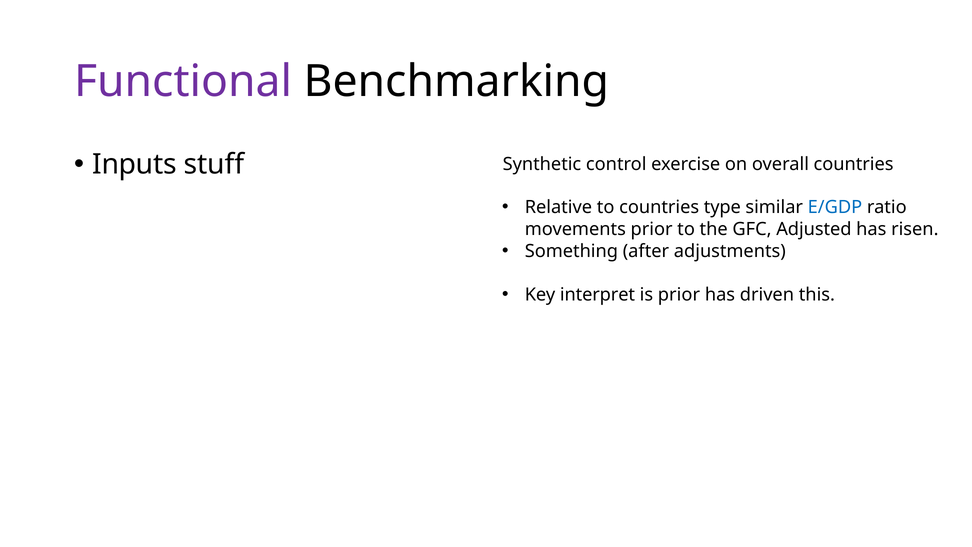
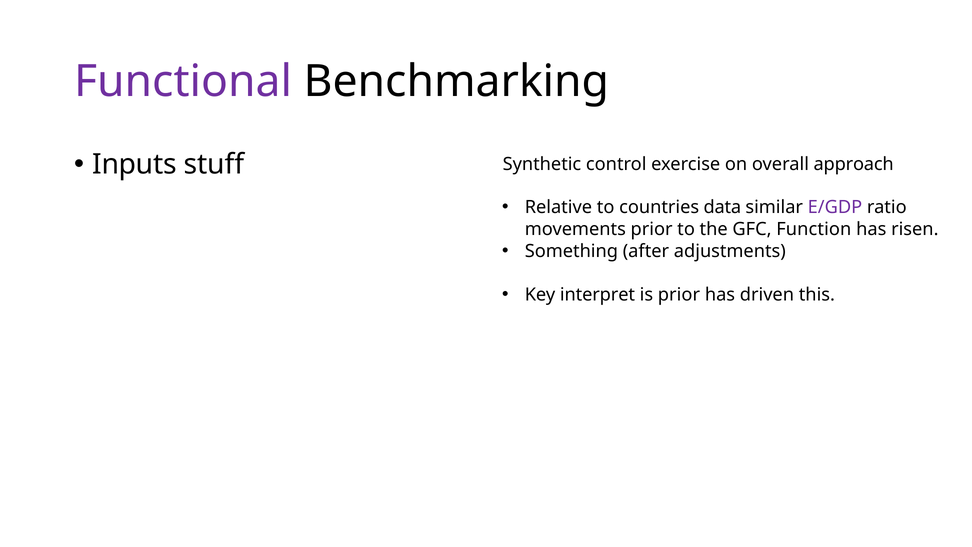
overall countries: countries -> approach
type: type -> data
E/GDP colour: blue -> purple
Adjusted: Adjusted -> Function
